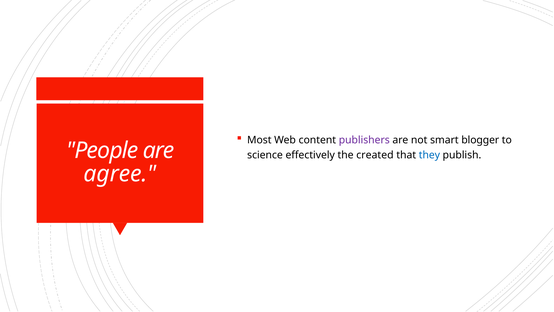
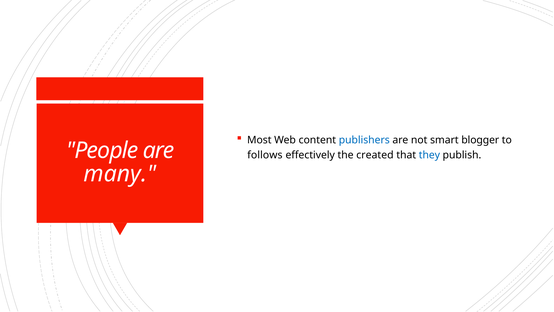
publishers colour: purple -> blue
science: science -> follows
agree: agree -> many
